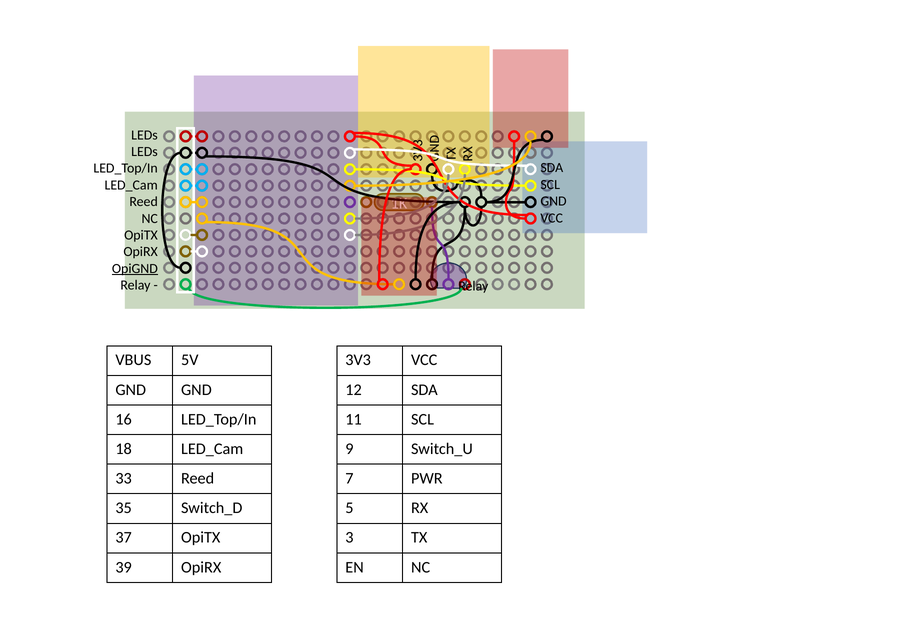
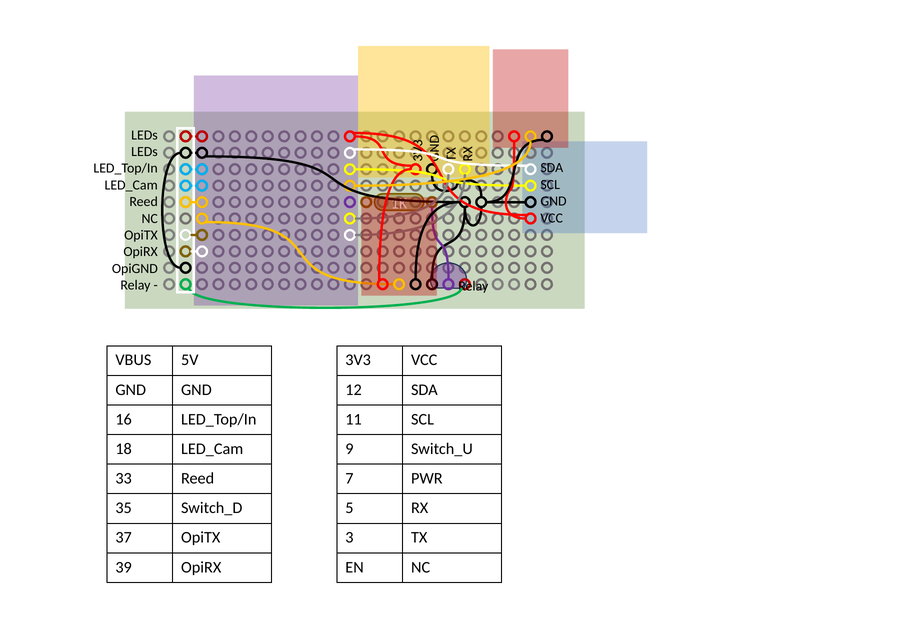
OpiGND underline: present -> none
